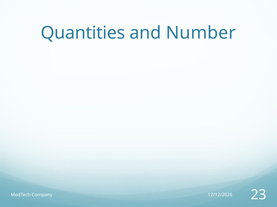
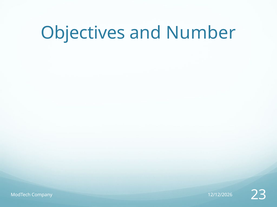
Quantities: Quantities -> Objectives
